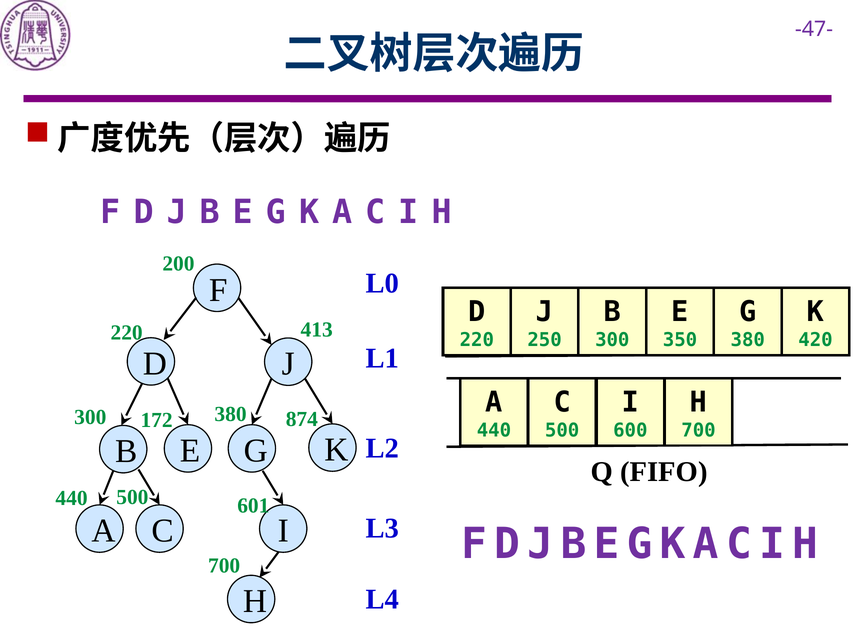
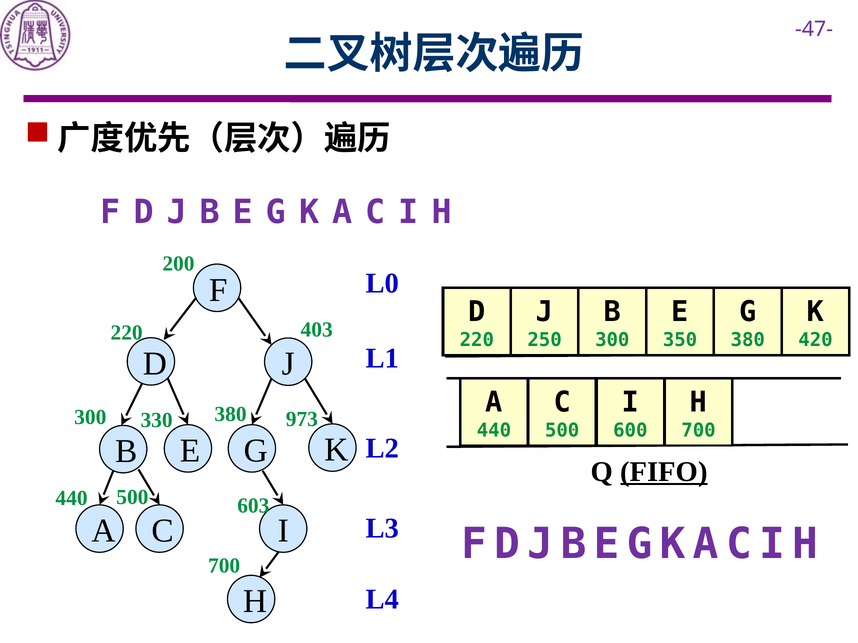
413: 413 -> 403
172: 172 -> 330
874: 874 -> 973
FIFO underline: none -> present
601: 601 -> 603
